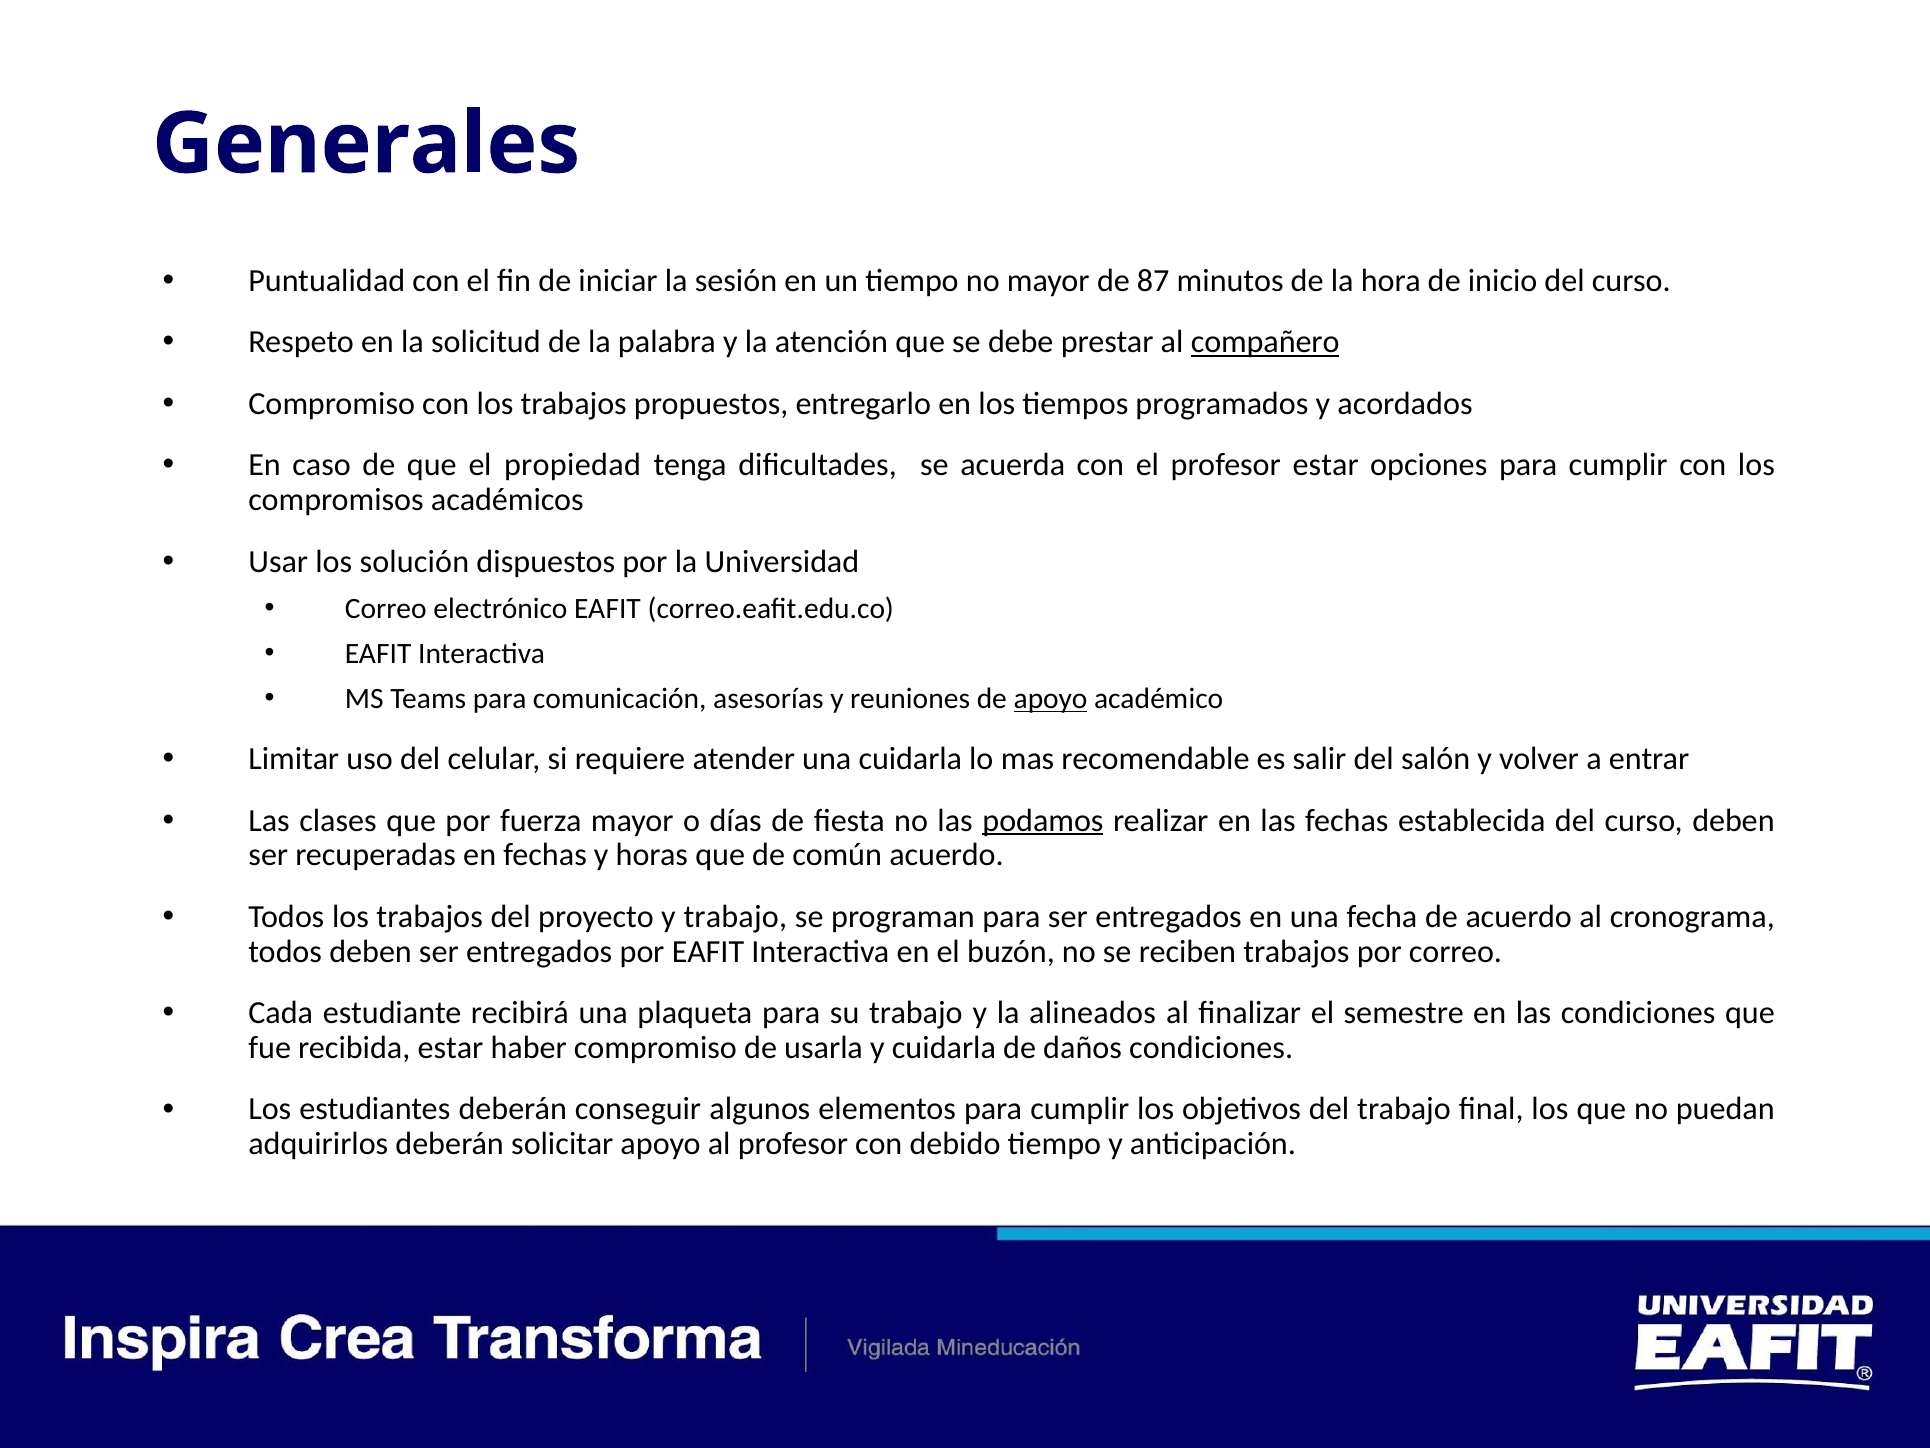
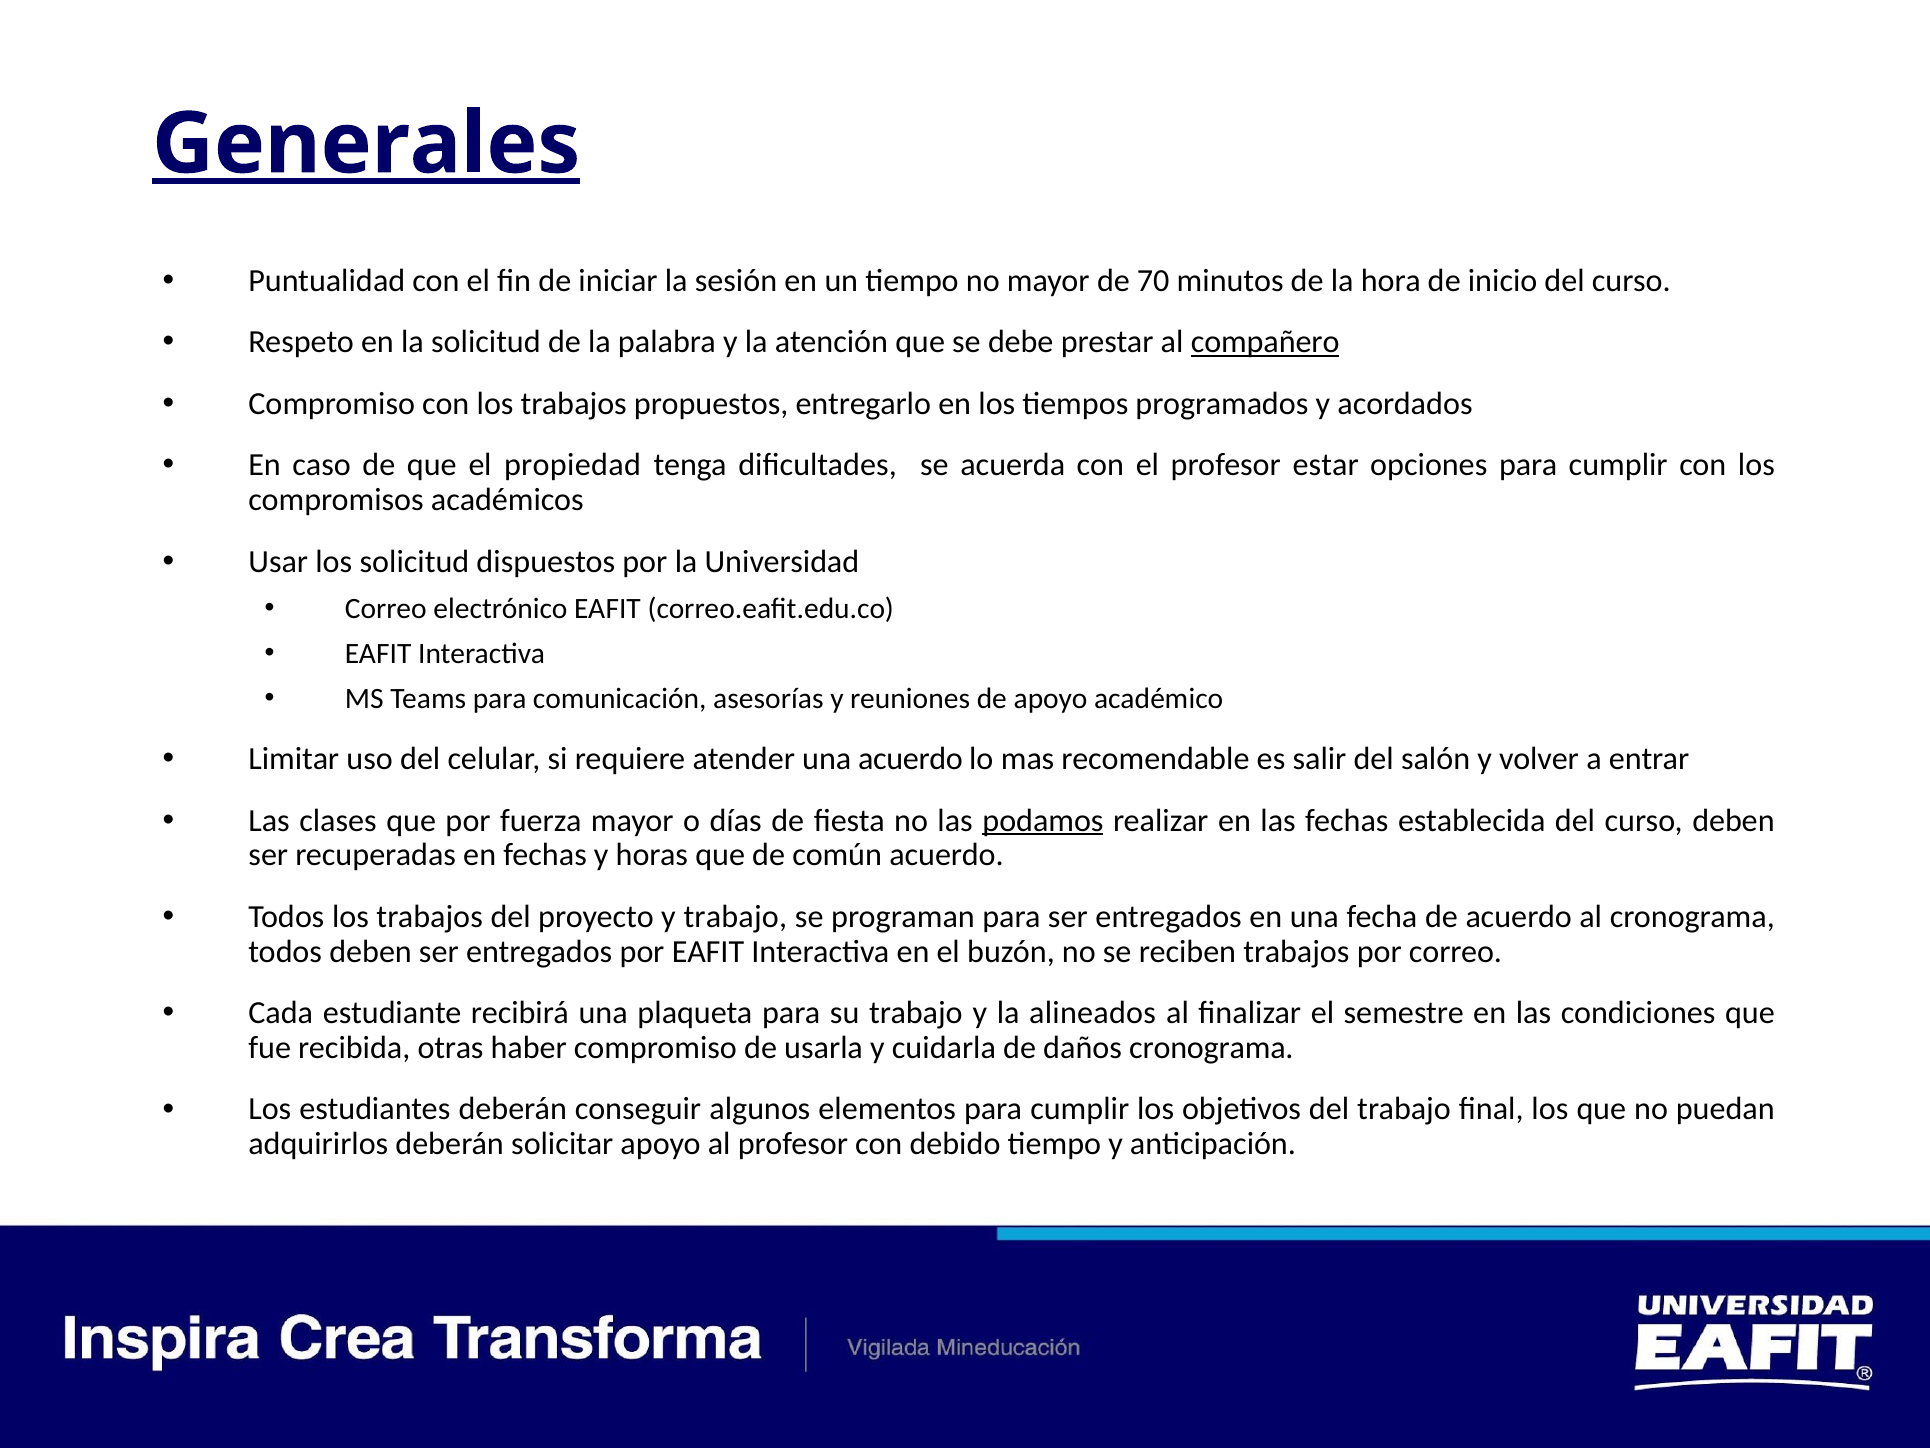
Generales underline: none -> present
87: 87 -> 70
los solución: solución -> solicitud
apoyo at (1051, 699) underline: present -> none
una cuidarla: cuidarla -> acuerdo
recibida estar: estar -> otras
daños condiciones: condiciones -> cronograma
